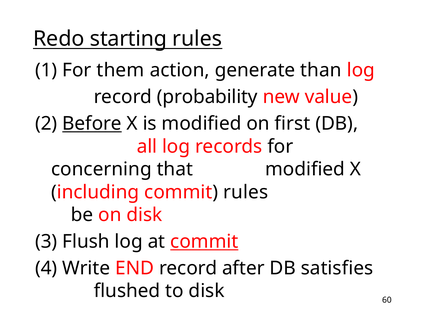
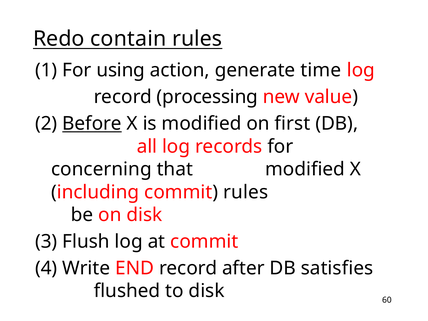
starting: starting -> contain
them: them -> using
than: than -> time
probability: probability -> processing
commit at (204, 242) underline: present -> none
